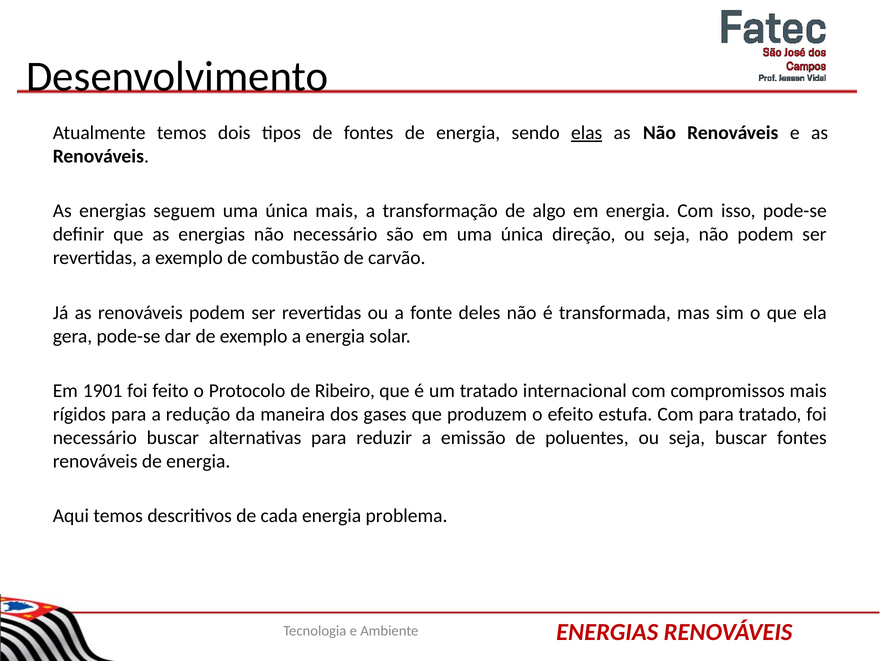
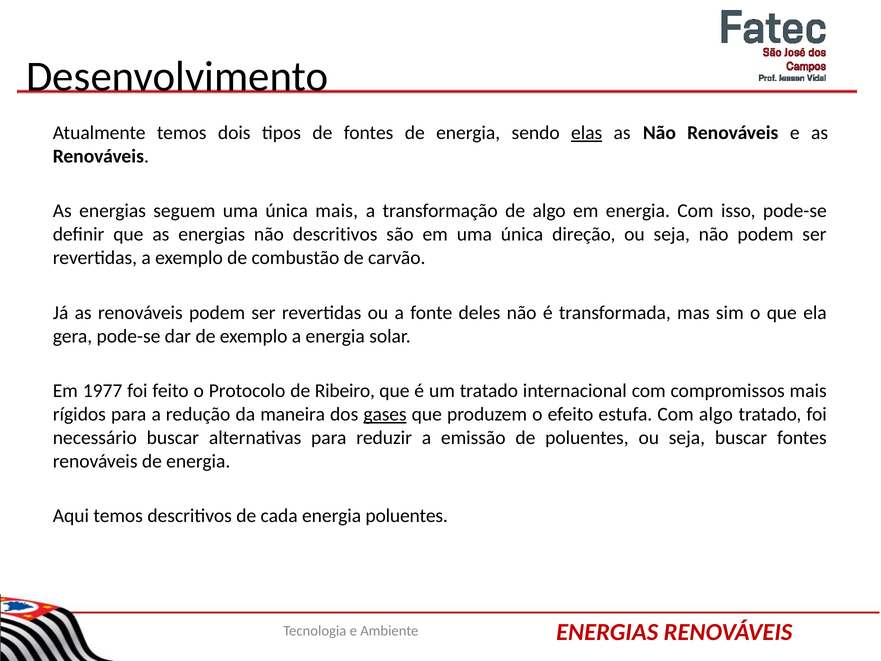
não necessário: necessário -> descritivos
1901: 1901 -> 1977
gases underline: none -> present
Com para: para -> algo
energia problema: problema -> poluentes
